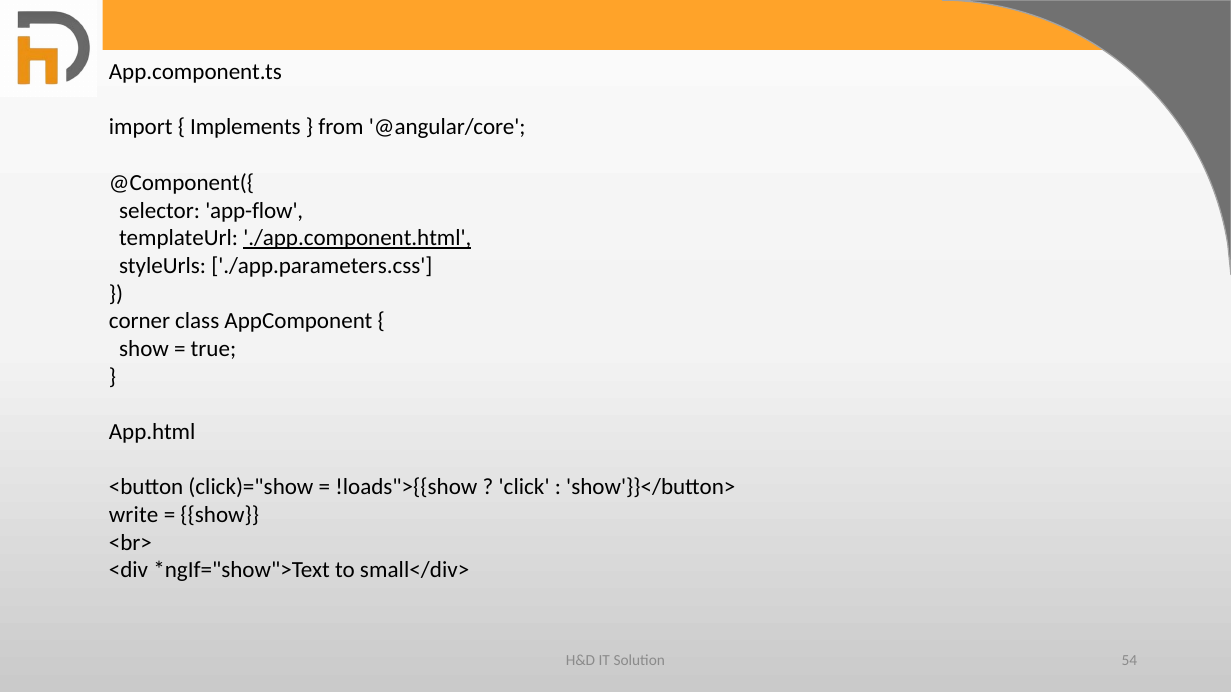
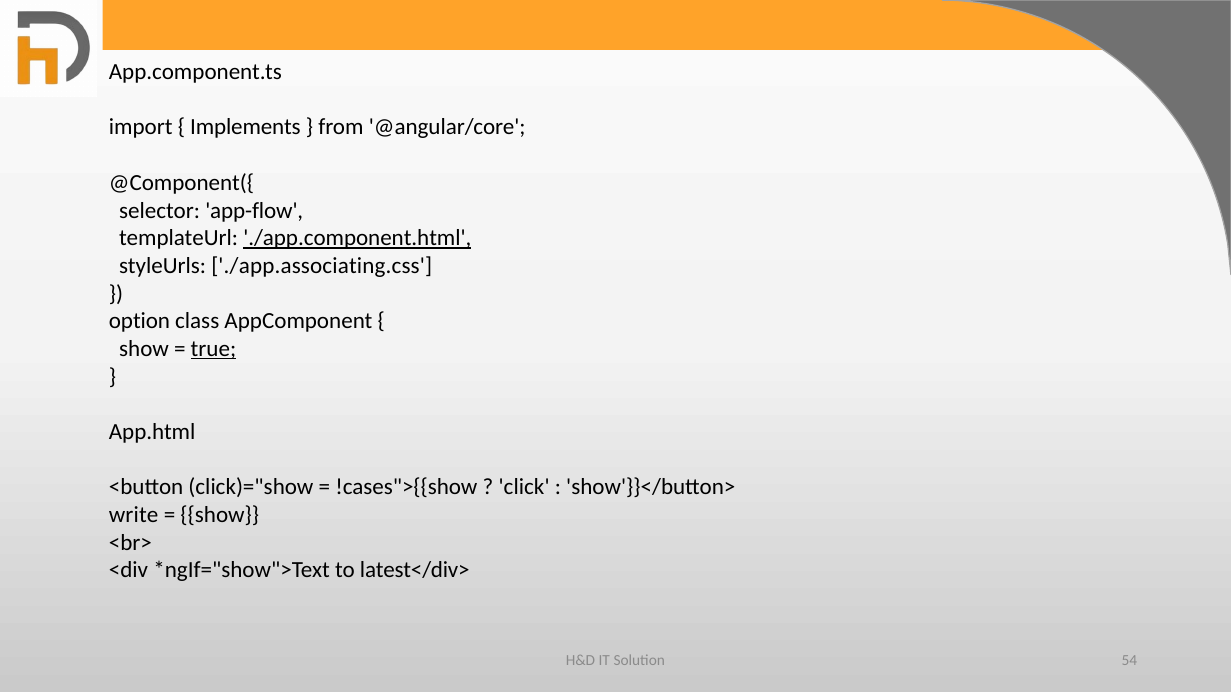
./app.parameters.css: ./app.parameters.css -> ./app.associating.css
corner: corner -> option
true underline: none -> present
!loads">{{show: !loads">{{show -> !cases">{{show
small</div>: small</div> -> latest</div>
